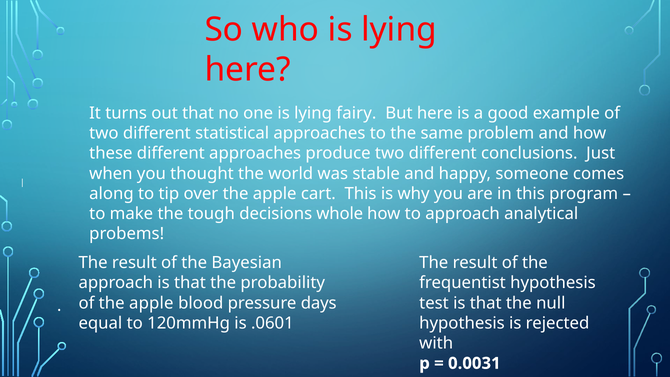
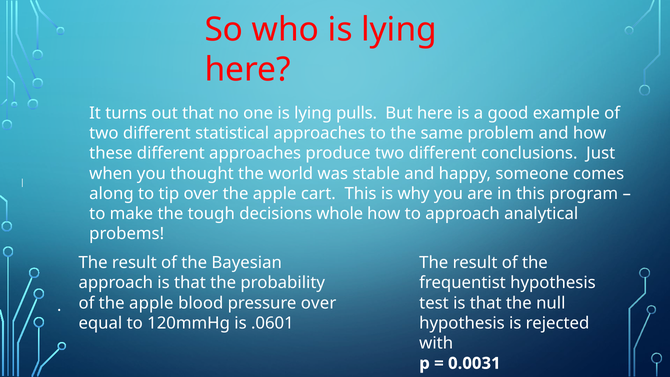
fairy: fairy -> pulls
pressure days: days -> over
